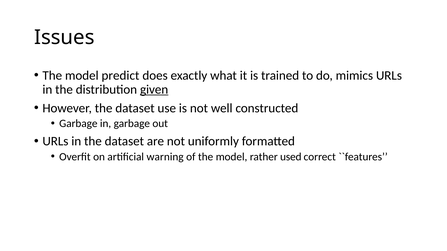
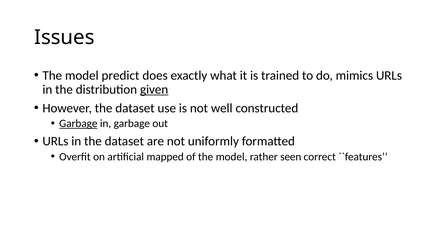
Garbage at (78, 124) underline: none -> present
warning: warning -> mapped
used: used -> seen
